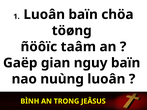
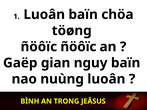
ñöôïc taâm: taâm -> ñöôïc
